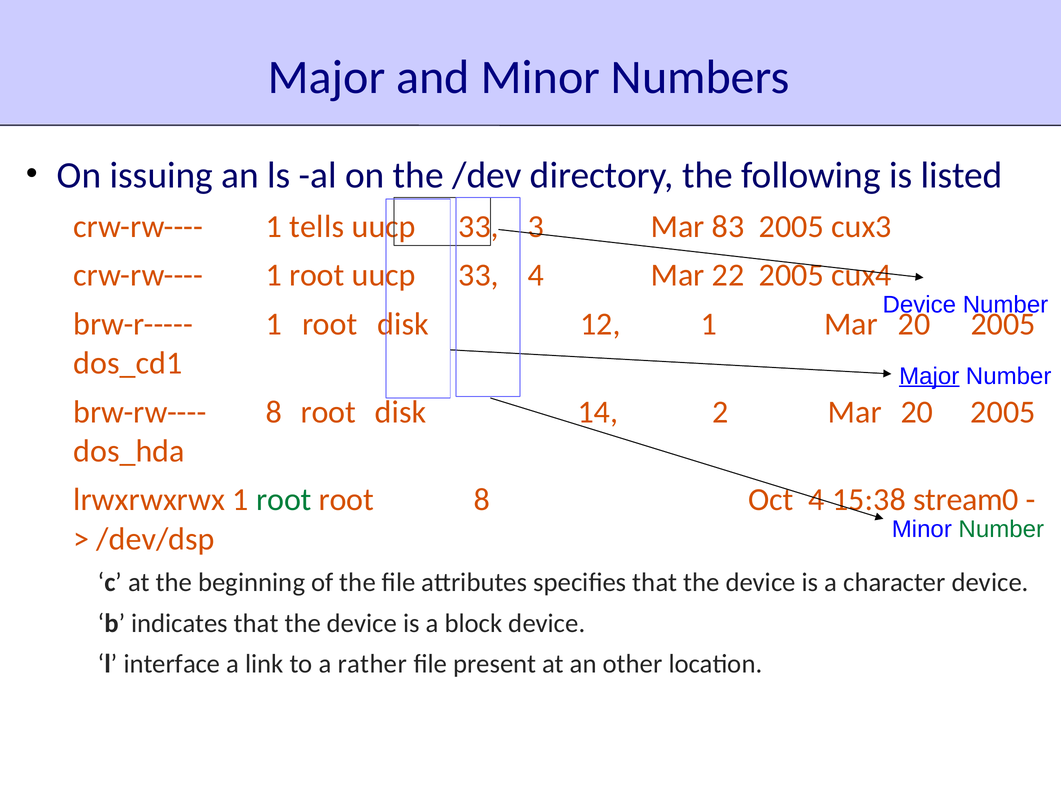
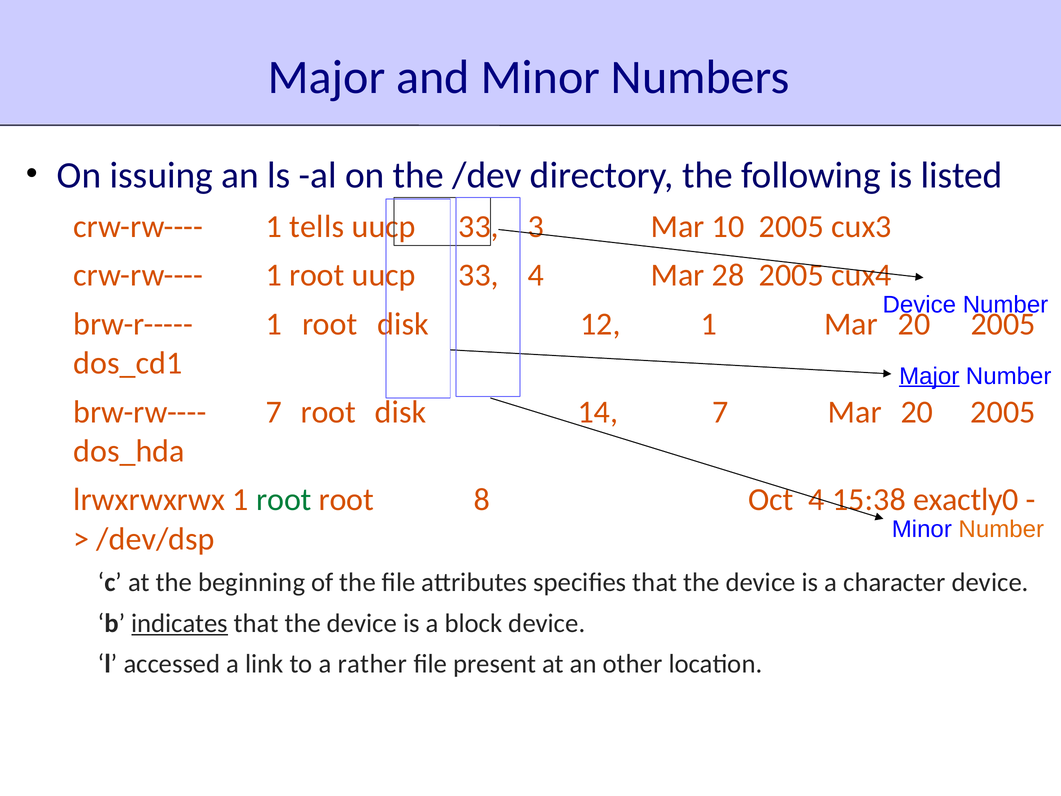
83: 83 -> 10
22: 22 -> 28
brw-rw---- 8: 8 -> 7
14 2: 2 -> 7
stream0: stream0 -> exactly0
Number at (1001, 529) colour: green -> orange
indicates underline: none -> present
interface: interface -> accessed
